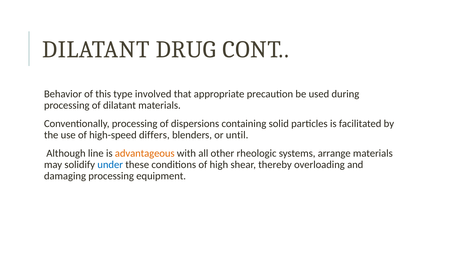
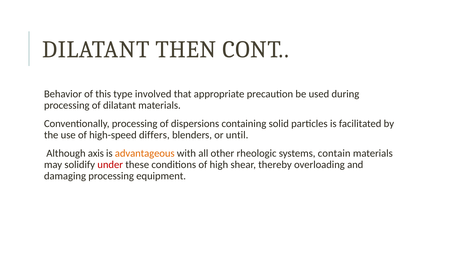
DRUG: DRUG -> THEN
line: line -> axis
arrange: arrange -> contain
under colour: blue -> red
